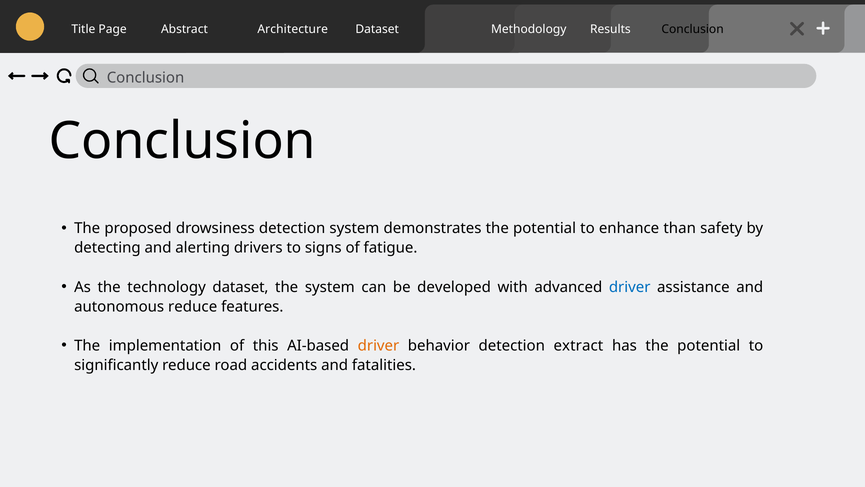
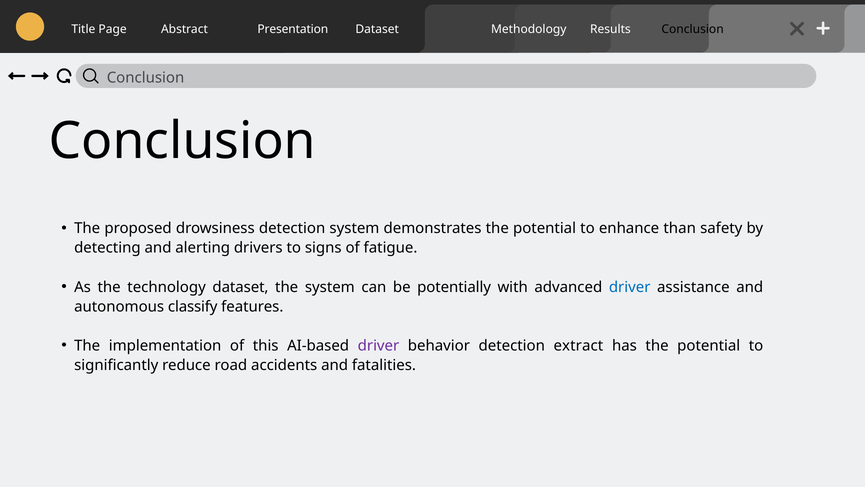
Architecture: Architecture -> Presentation
developed: developed -> potentially
autonomous reduce: reduce -> classify
driver at (378, 345) colour: orange -> purple
